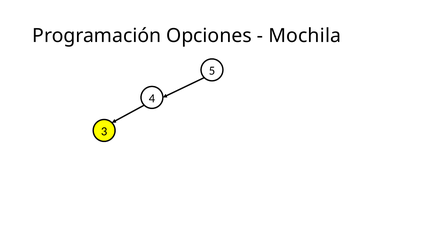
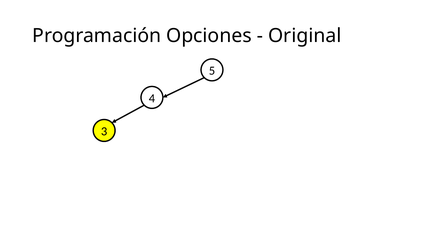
Mochila: Mochila -> Original
